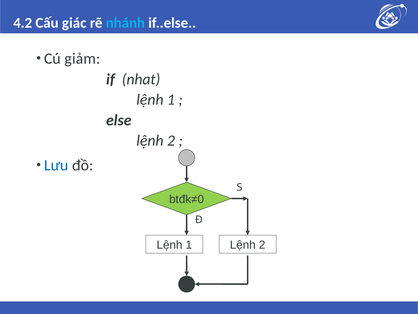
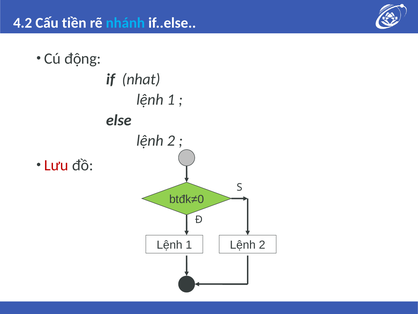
giác: giác -> tiền
giảm: giảm -> động
Lưu colour: blue -> red
